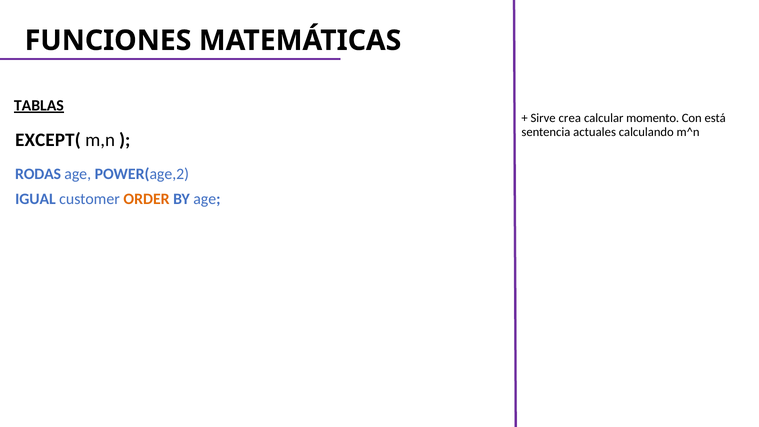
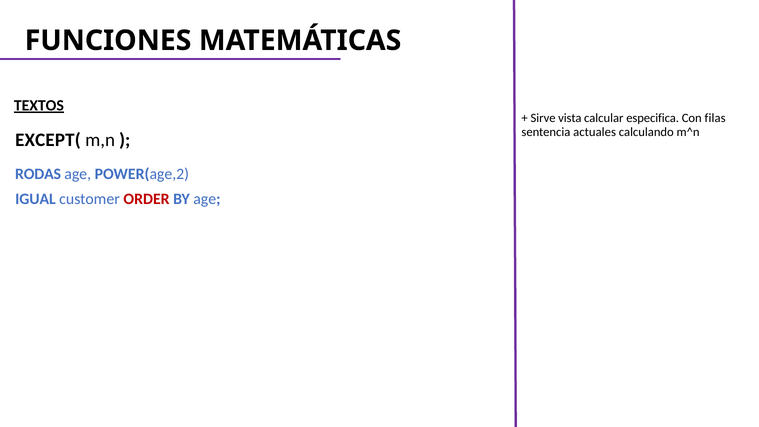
TABLAS: TABLAS -> TEXTOS
crea: crea -> vista
momento: momento -> especifica
está: está -> filas
ORDER colour: orange -> red
